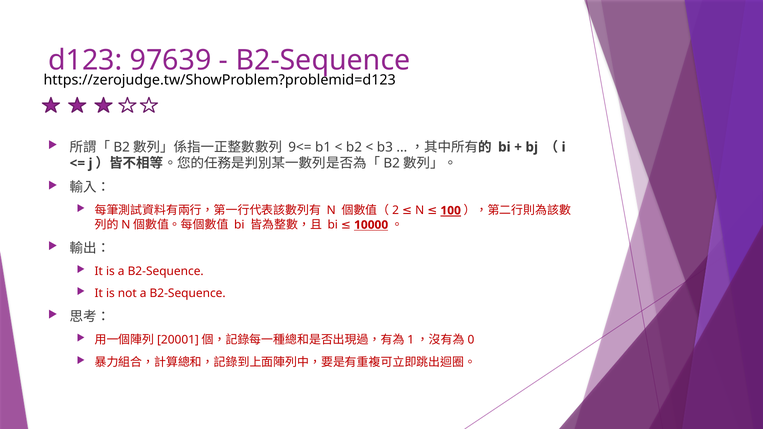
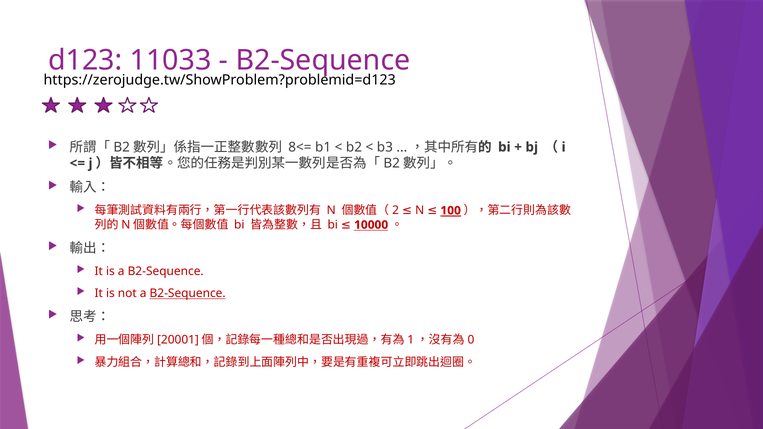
97639: 97639 -> 11033
9<=: 9<= -> 8<=
B2-Sequence at (188, 294) underline: none -> present
